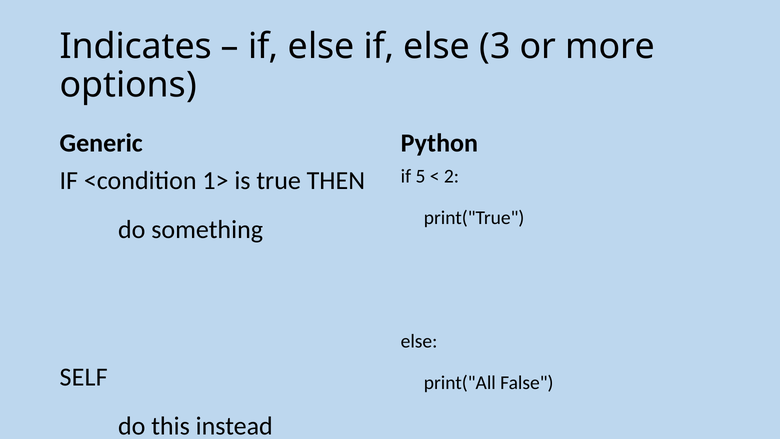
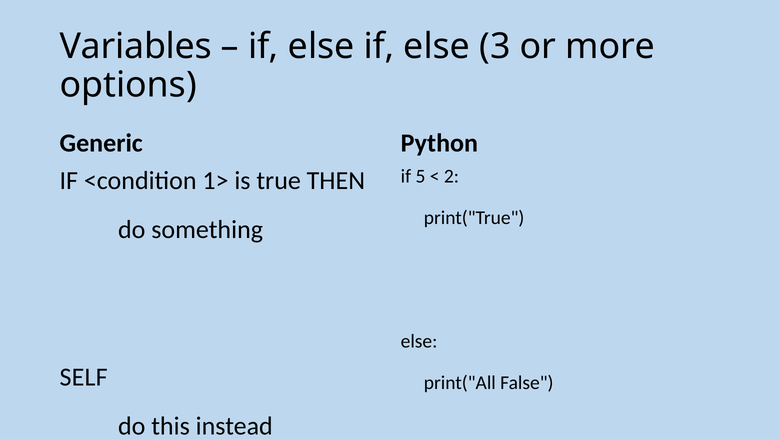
Indicates: Indicates -> Variables
